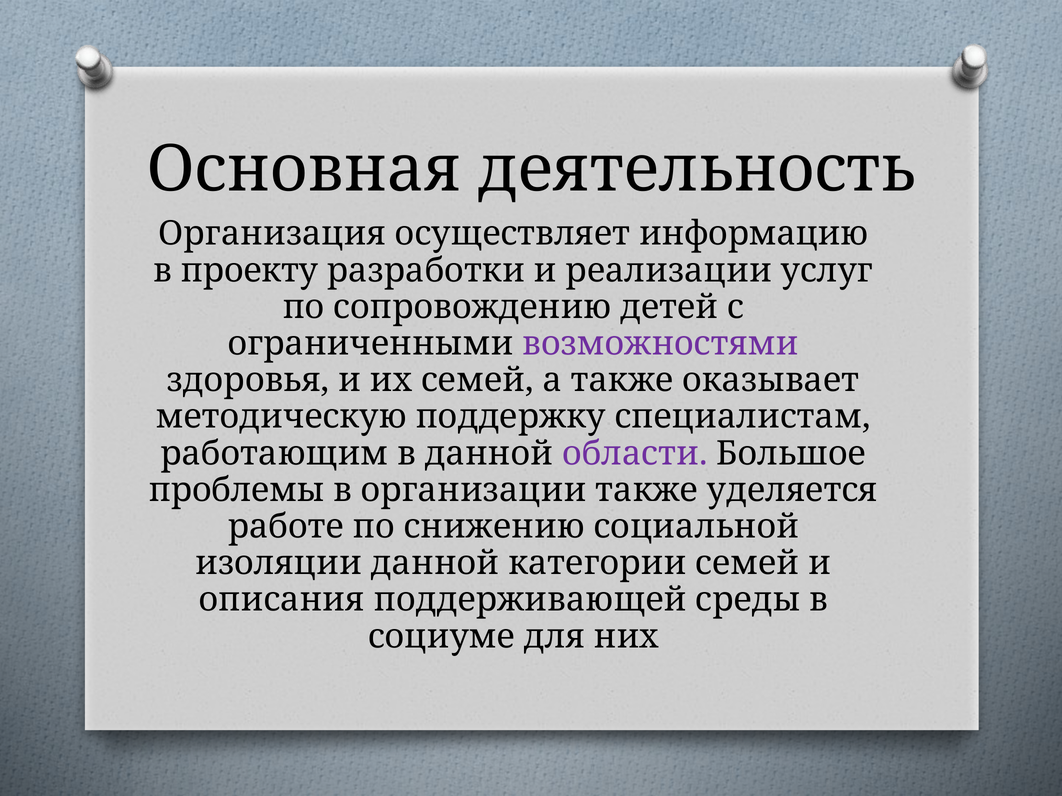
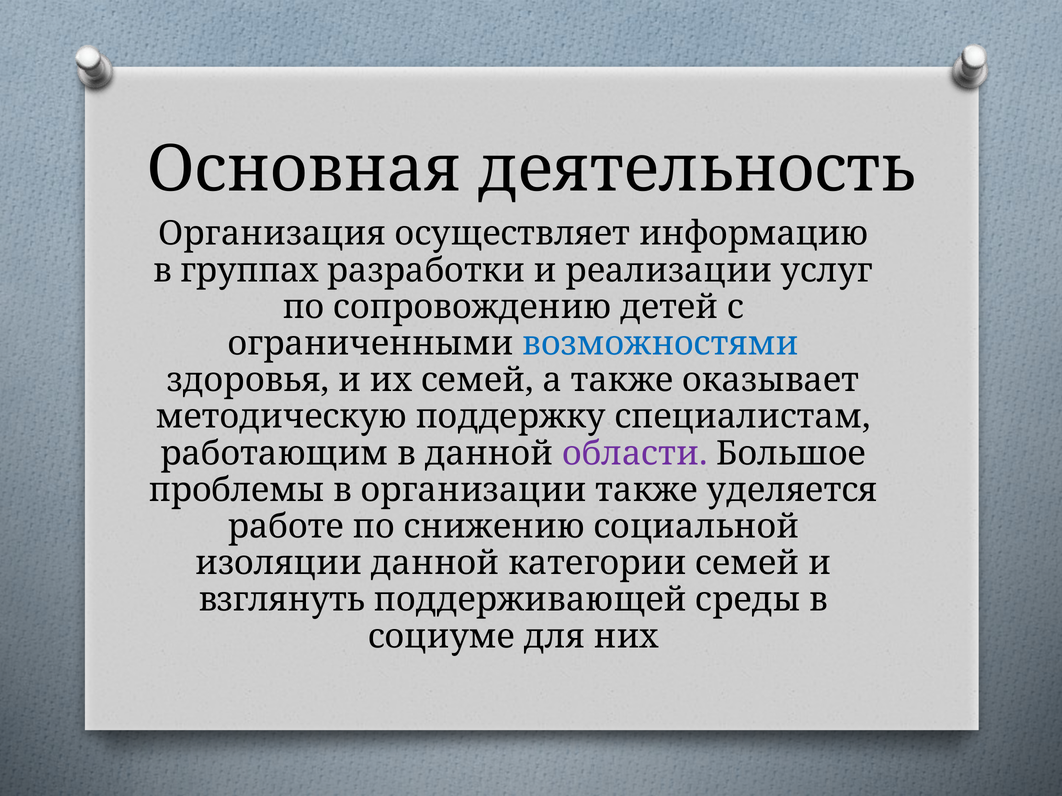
проекту: проекту -> группах
возможностями colour: purple -> blue
описания: описания -> взглянуть
